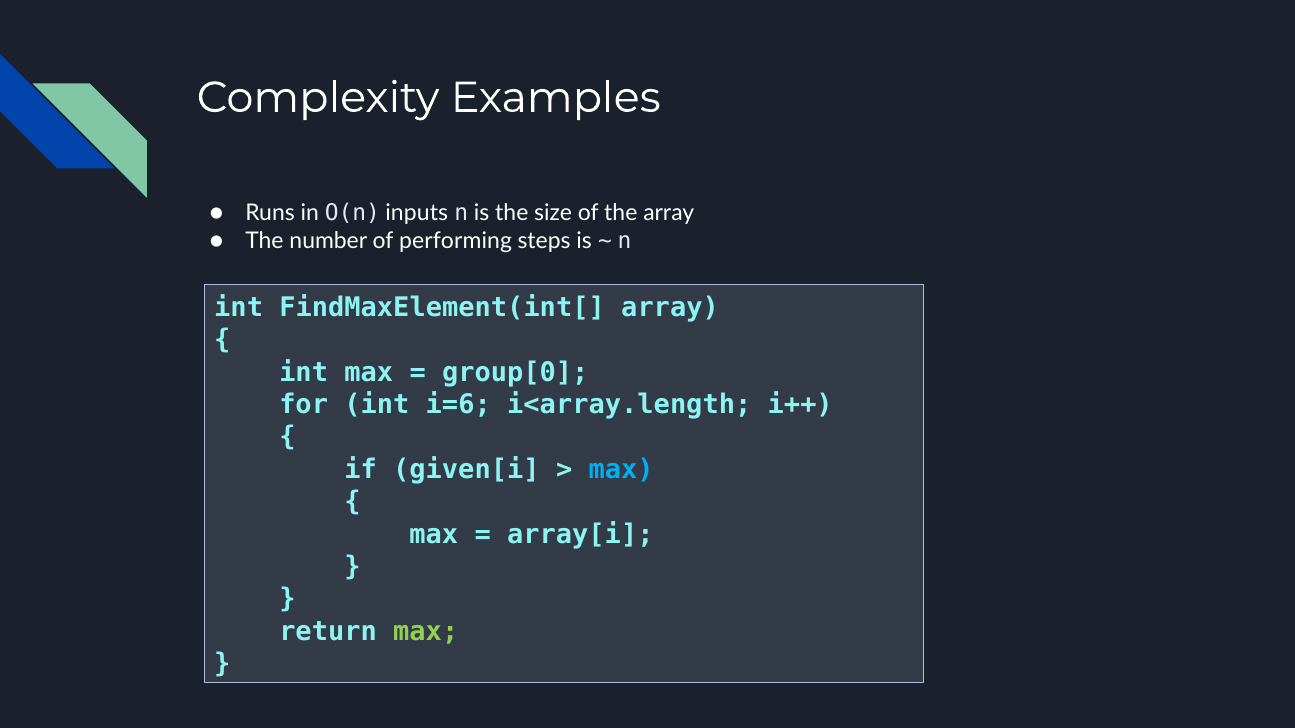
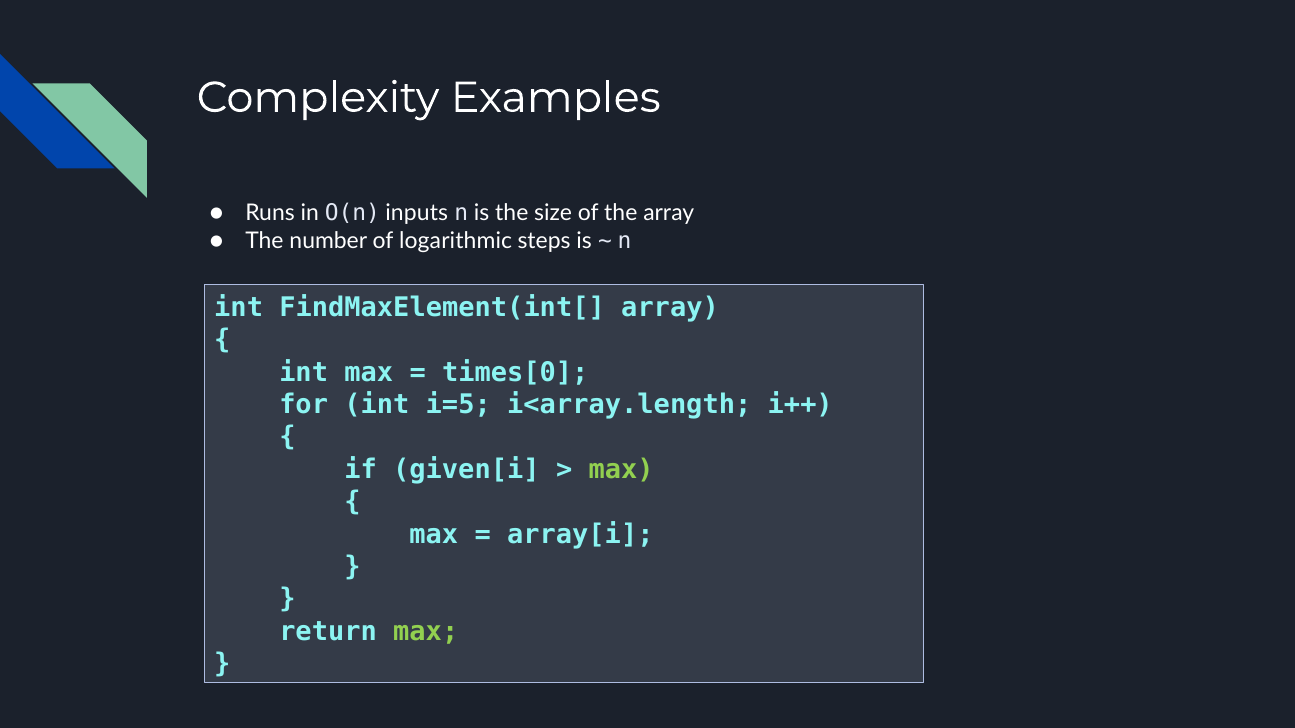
performing: performing -> logarithmic
group[0: group[0 -> times[0
i=6: i=6 -> i=5
max at (621, 470) colour: light blue -> light green
